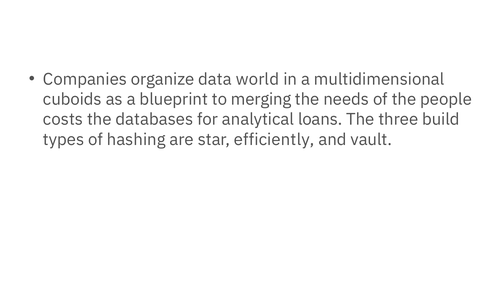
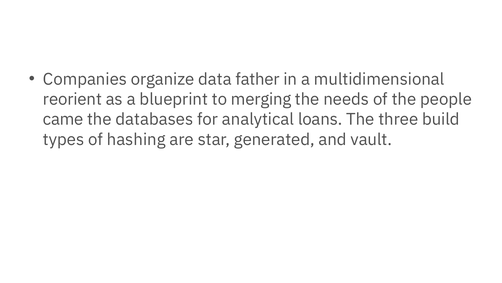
world: world -> father
cuboids: cuboids -> reorient
costs: costs -> came
efficiently: efficiently -> generated
